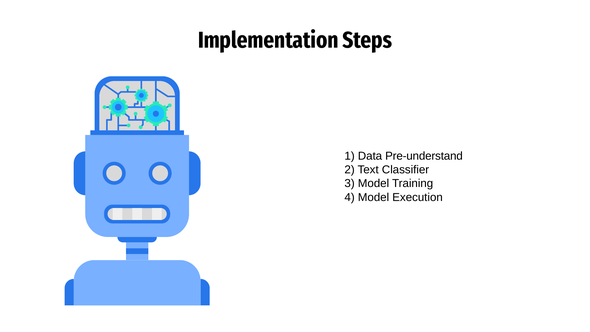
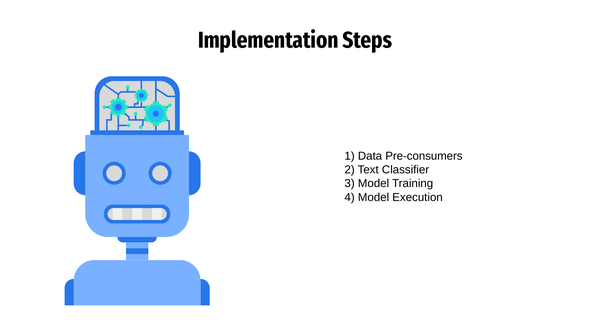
Pre-understand: Pre-understand -> Pre-consumers
